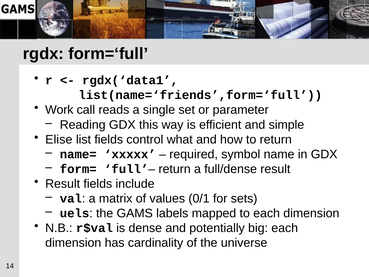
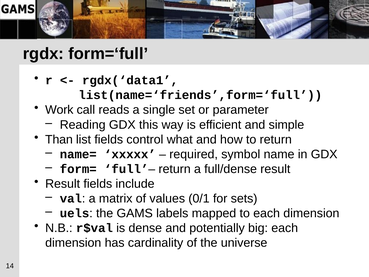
Elise: Elise -> Than
